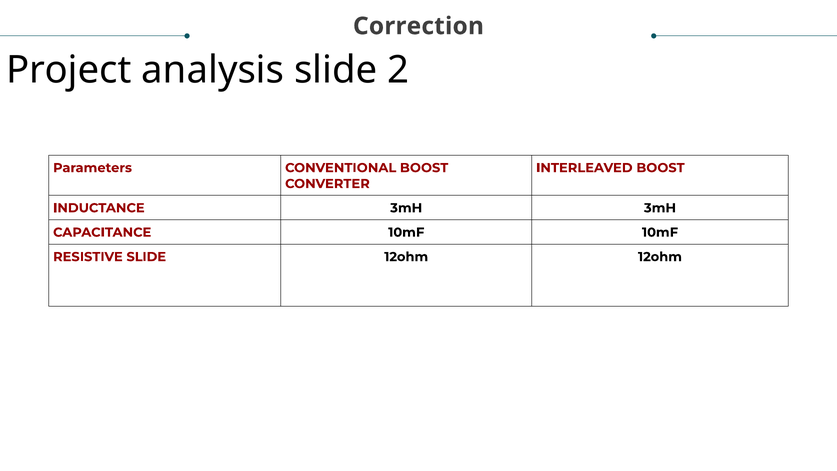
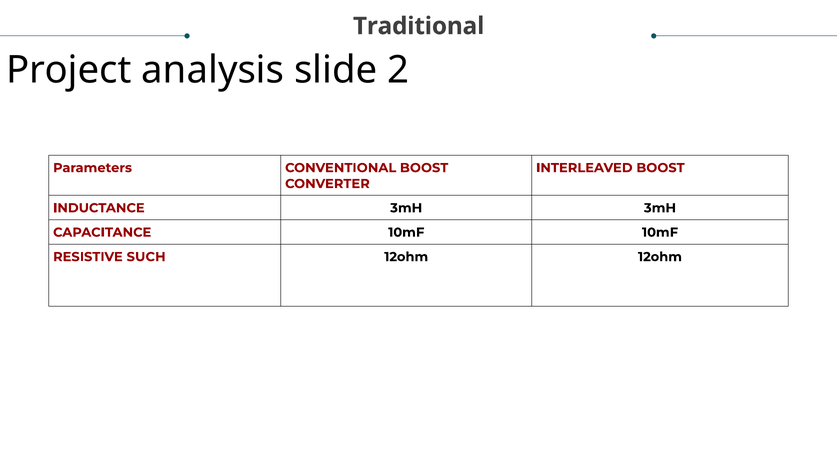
Correction: Correction -> Traditional
RESISTIVE SLIDE: SLIDE -> SUCH
